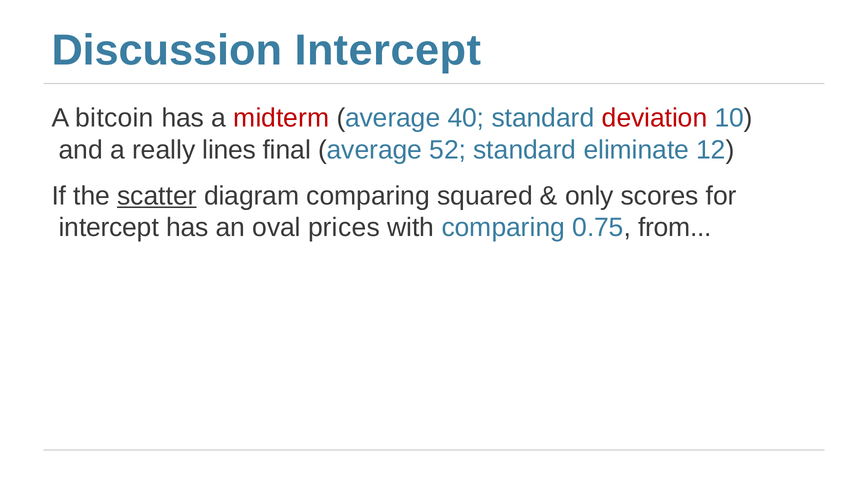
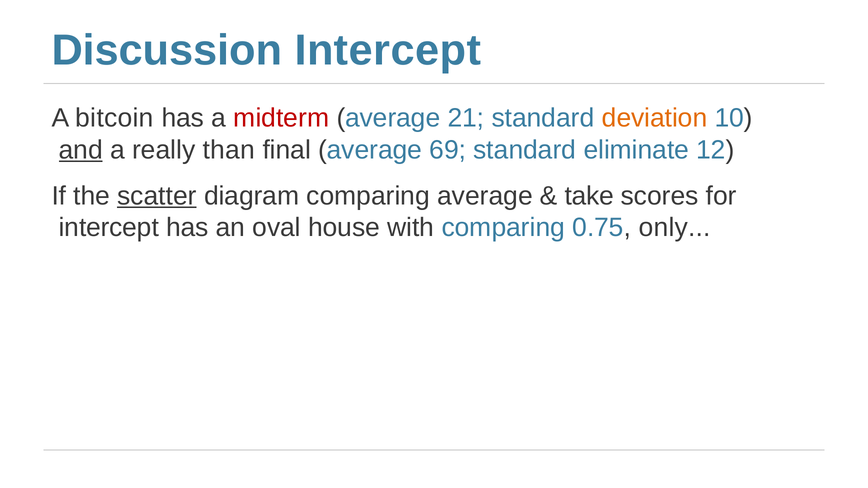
40: 40 -> 21
deviation colour: red -> orange
and underline: none -> present
lines: lines -> than
52: 52 -> 69
comparing squared: squared -> average
only: only -> take
prices: prices -> house
from: from -> only
